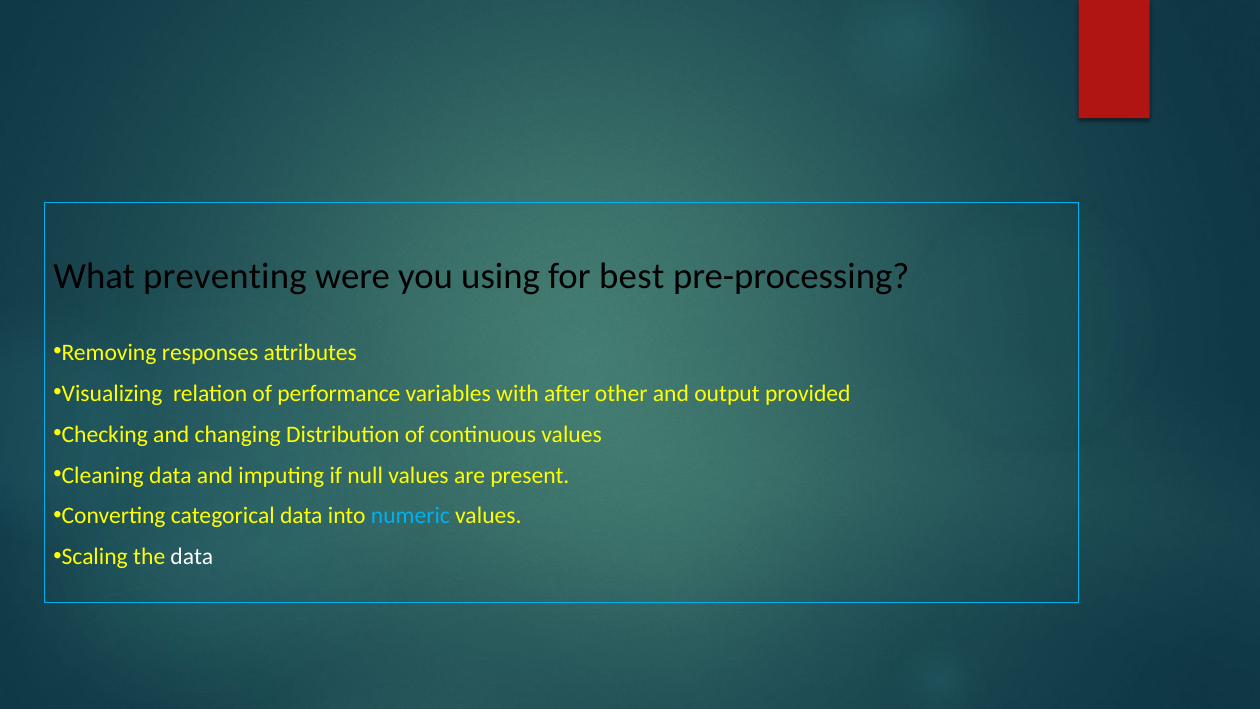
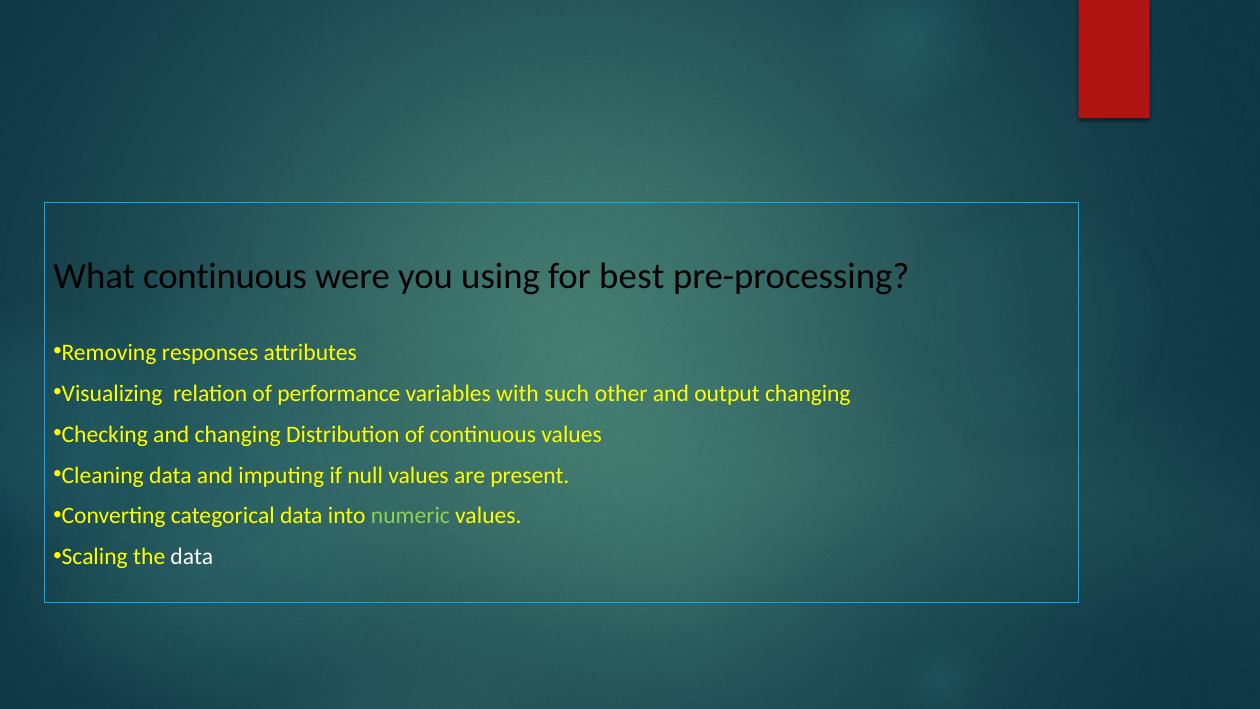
What preventing: preventing -> continuous
after: after -> such
output provided: provided -> changing
numeric colour: light blue -> light green
